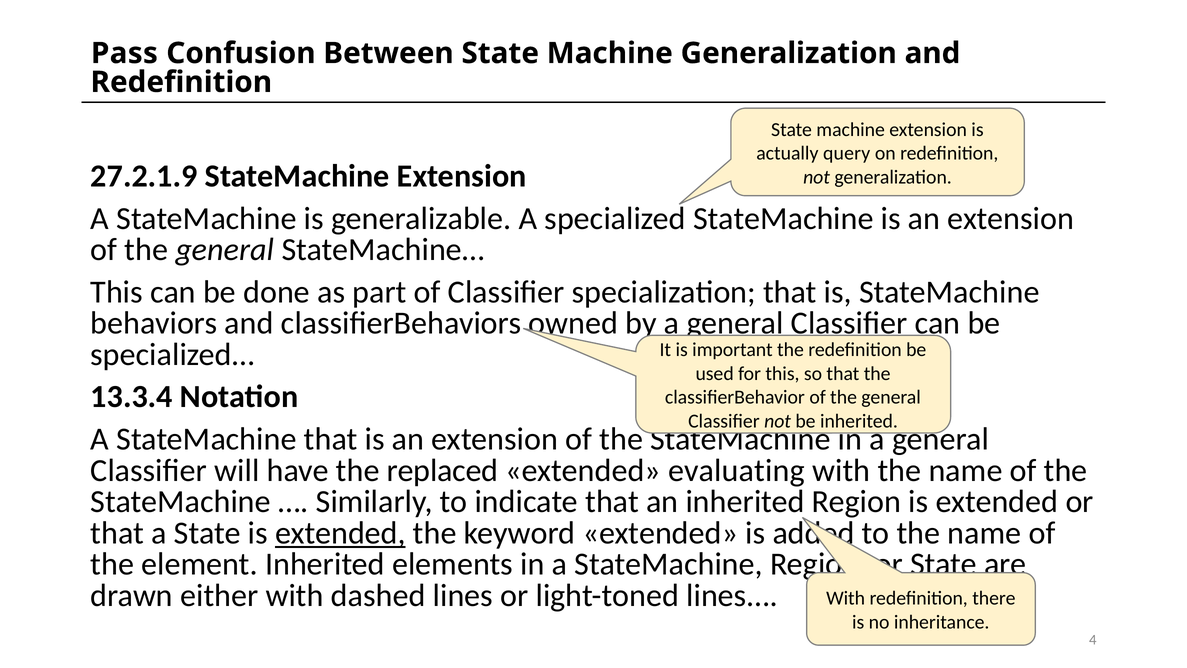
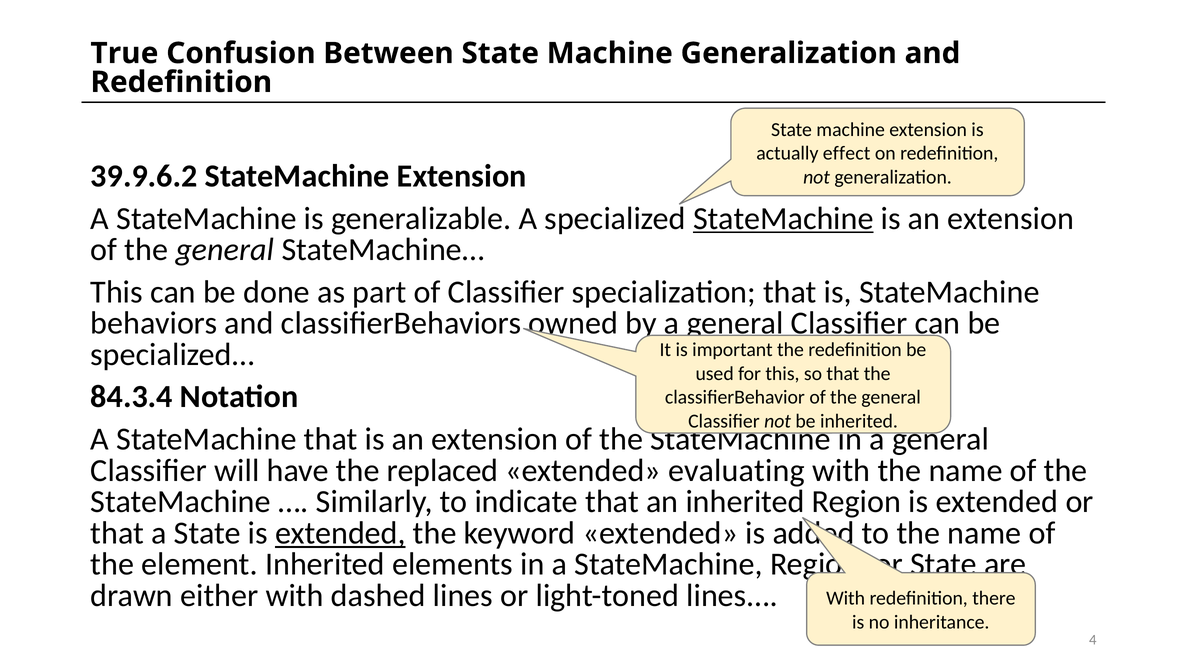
Pass: Pass -> True
query: query -> effect
27.2.1.9: 27.2.1.9 -> 39.9.6.2
StateMachine at (783, 218) underline: none -> present
13.3.4: 13.3.4 -> 84.3.4
